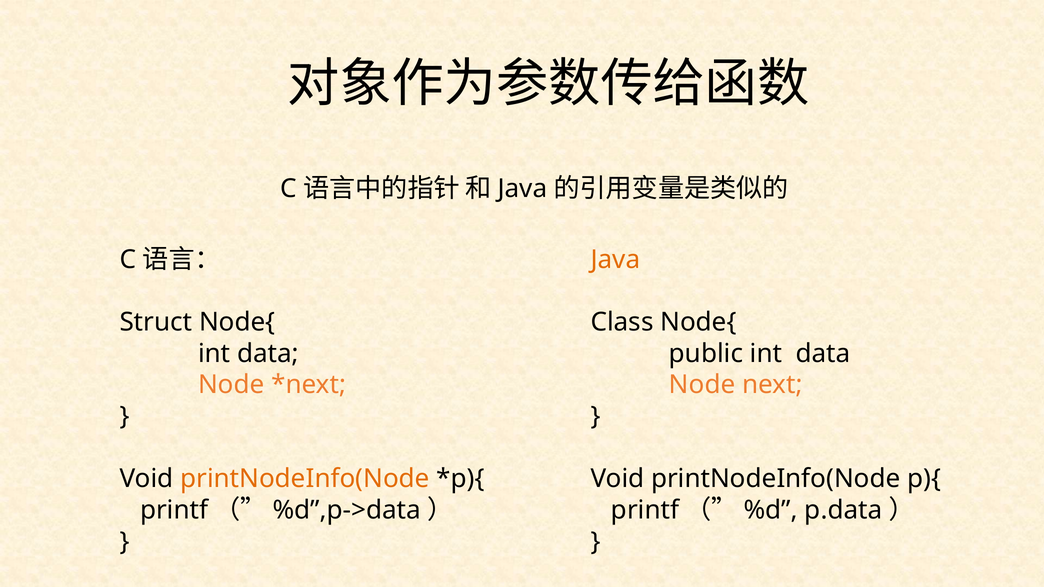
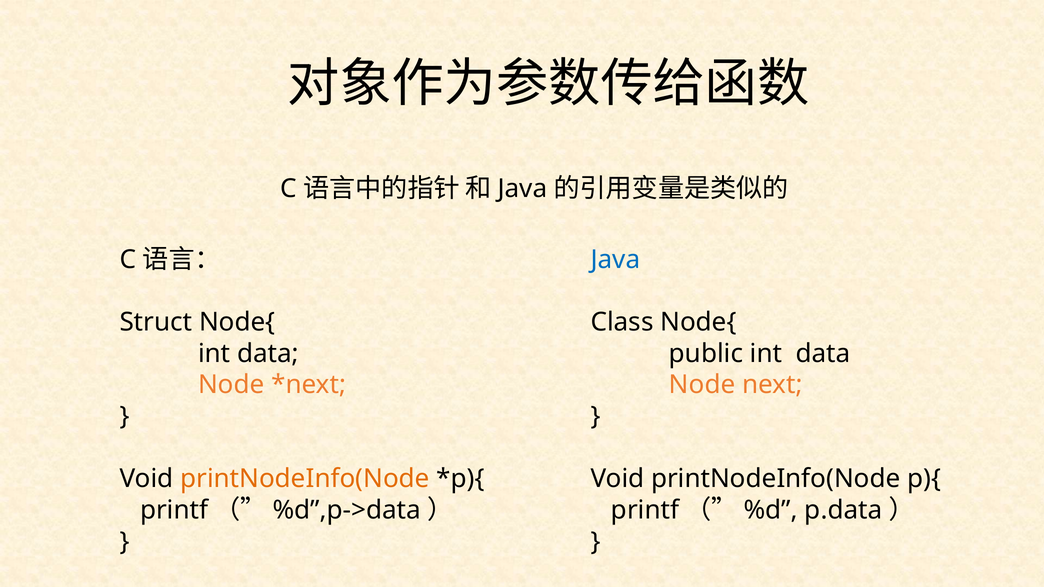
Java at (615, 260) colour: orange -> blue
